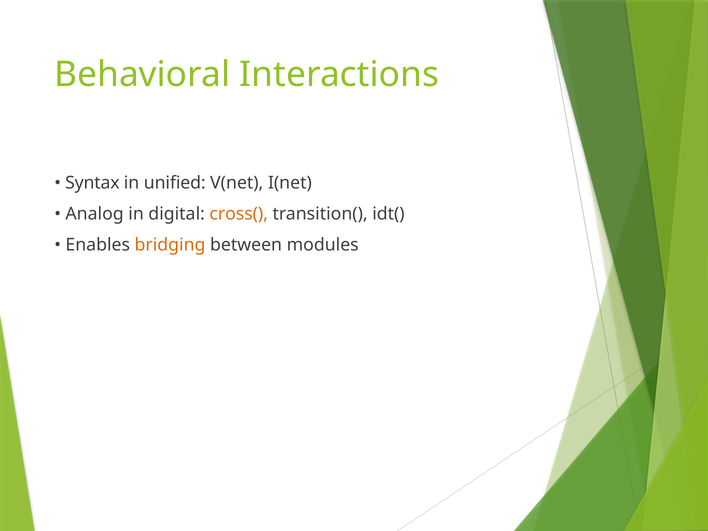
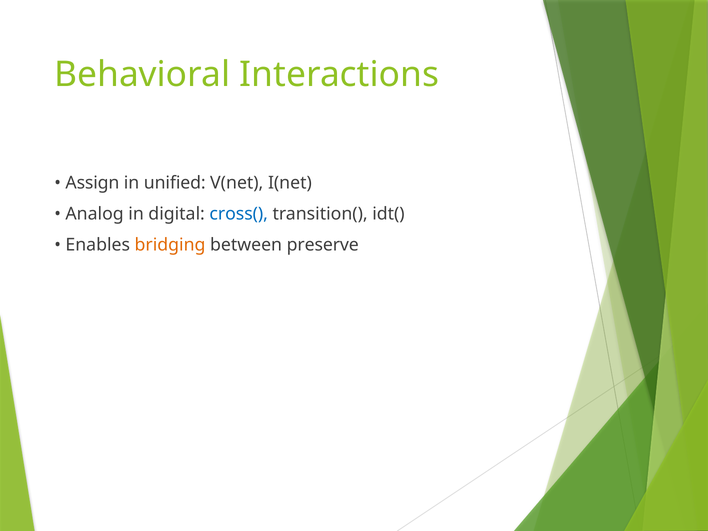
Syntax: Syntax -> Assign
cross( colour: orange -> blue
modules: modules -> preserve
